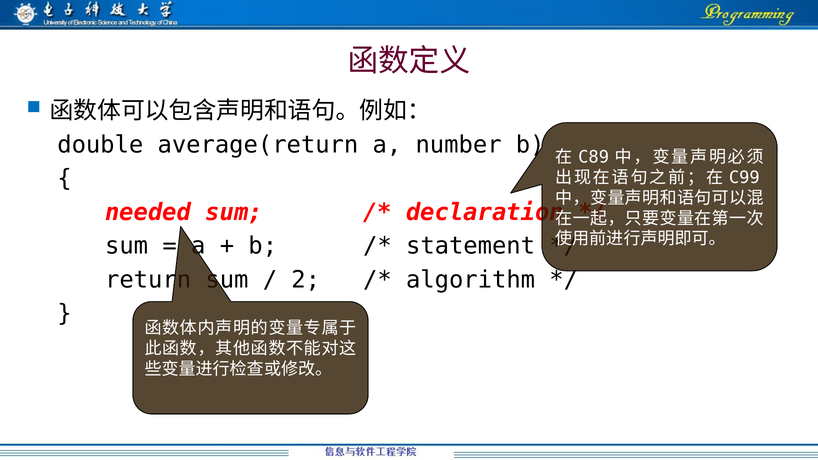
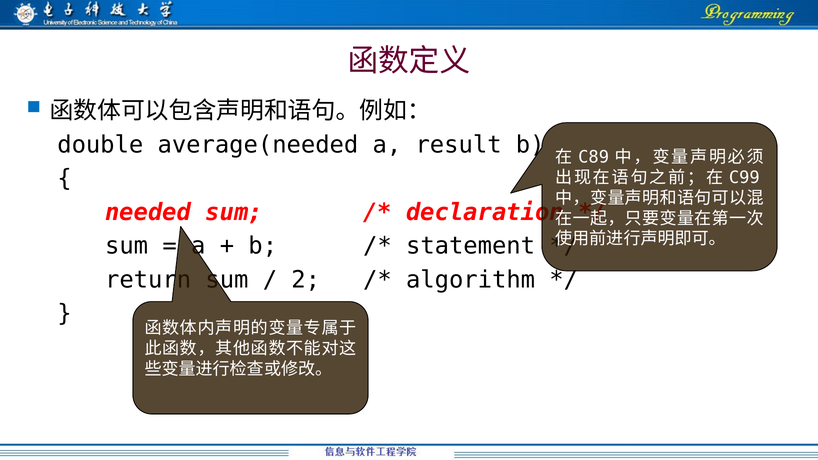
average(return: average(return -> average(needed
number: number -> result
